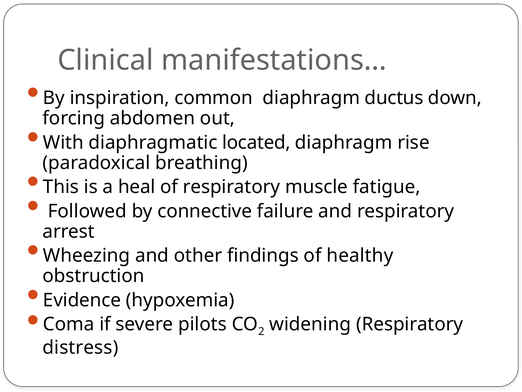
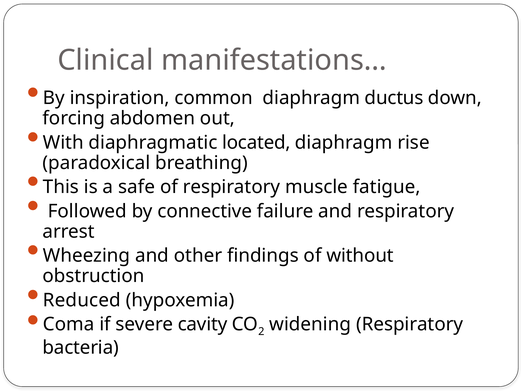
heal: heal -> safe
healthy: healthy -> without
Evidence: Evidence -> Reduced
pilots: pilots -> cavity
distress: distress -> bacteria
